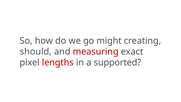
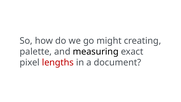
should: should -> palette
measuring colour: red -> black
supported: supported -> document
